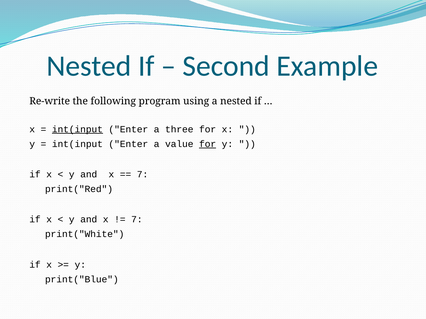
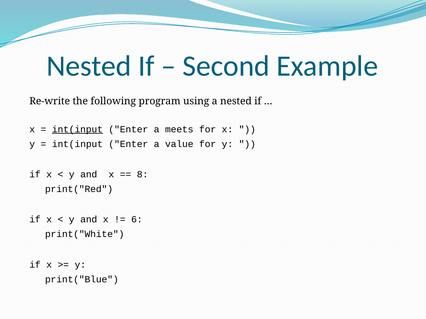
three: three -> meets
for at (208, 144) underline: present -> none
7 at (143, 175): 7 -> 8
7 at (137, 220): 7 -> 6
